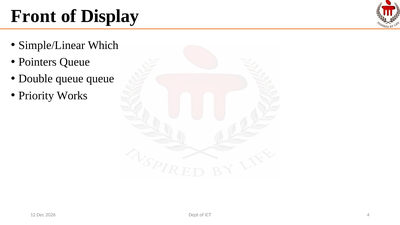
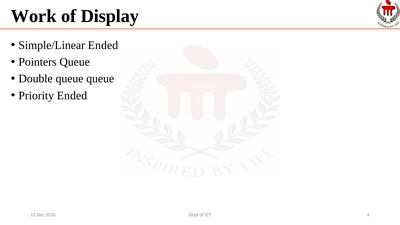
Front: Front -> Work
Simple/Linear Which: Which -> Ended
Priority Works: Works -> Ended
